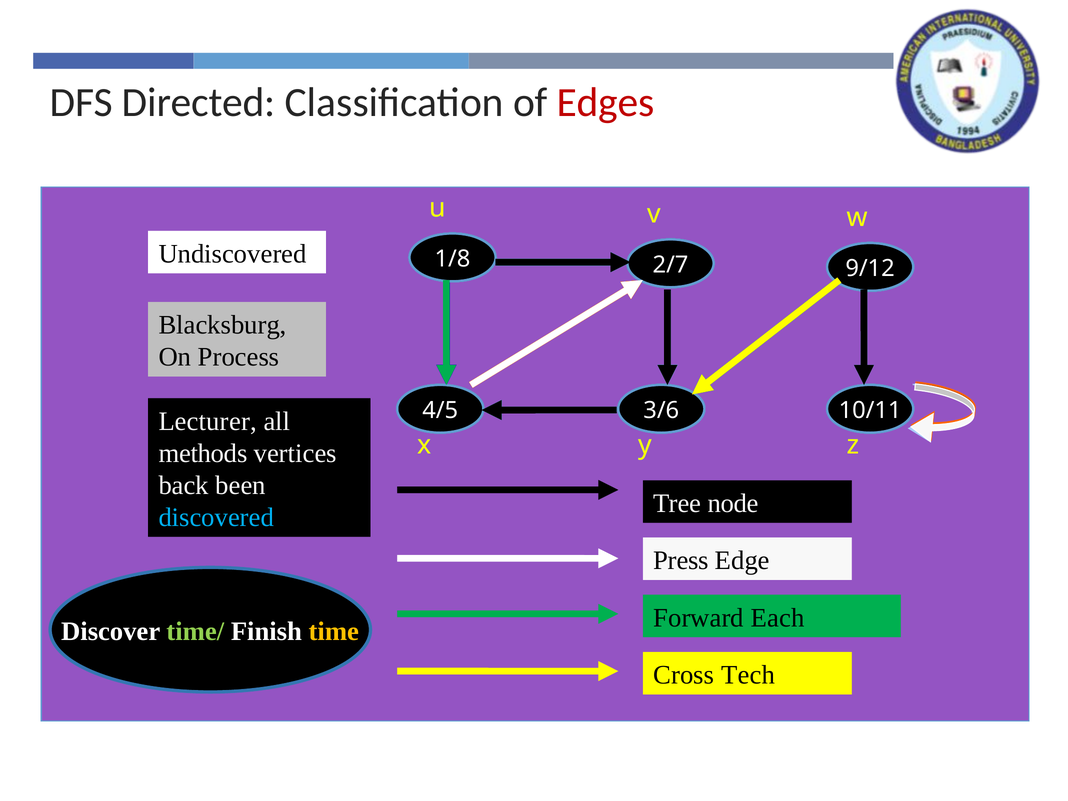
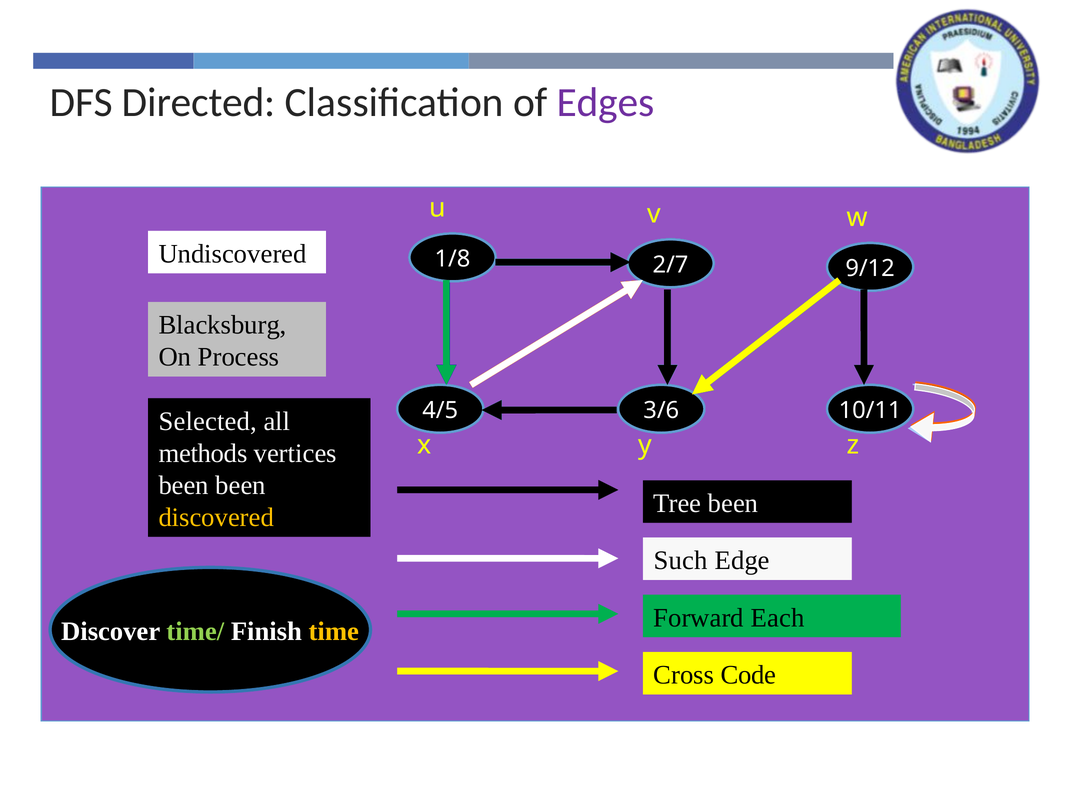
Edges colour: red -> purple
Lecturer: Lecturer -> Selected
back at (184, 485): back -> been
Tree node: node -> been
discovered colour: light blue -> yellow
Press: Press -> Such
Tech: Tech -> Code
